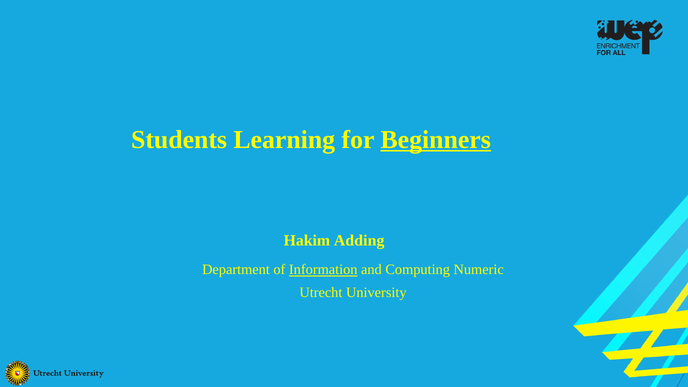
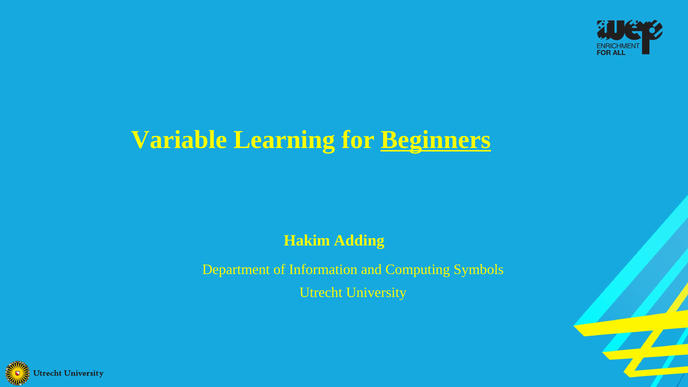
Students: Students -> Variable
Information underline: present -> none
Numeric: Numeric -> Symbols
